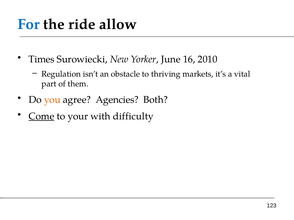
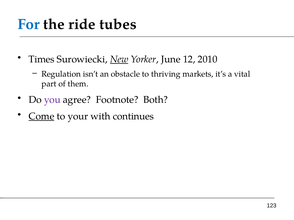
allow: allow -> tubes
New underline: none -> present
16: 16 -> 12
you colour: orange -> purple
Agencies: Agencies -> Footnote
difficulty: difficulty -> continues
